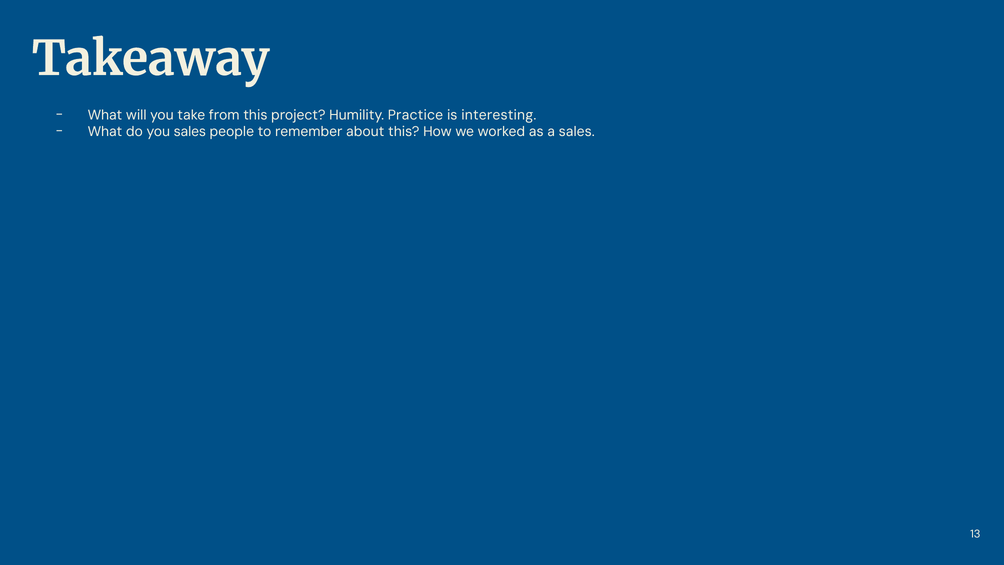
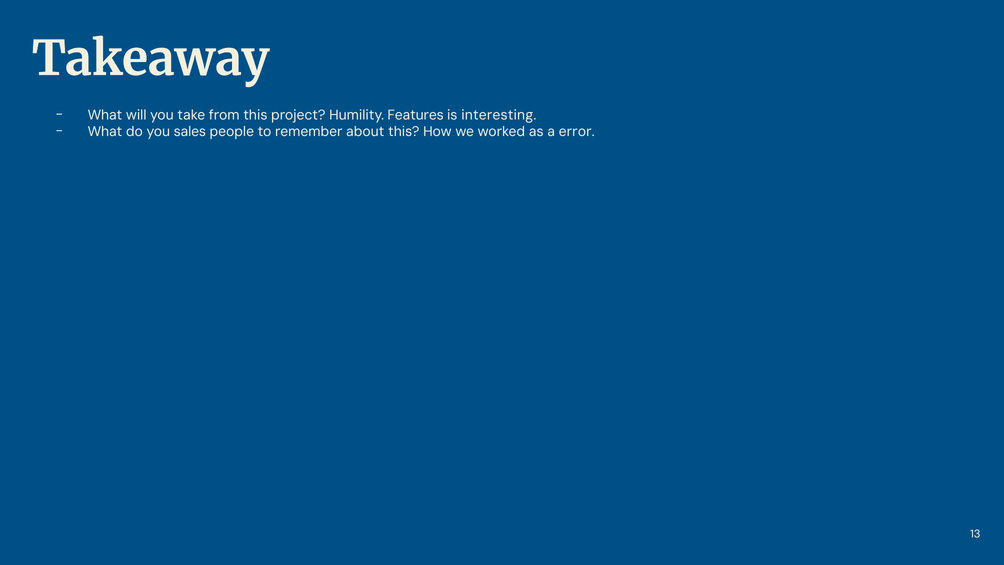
Practice: Practice -> Features
a sales: sales -> error
